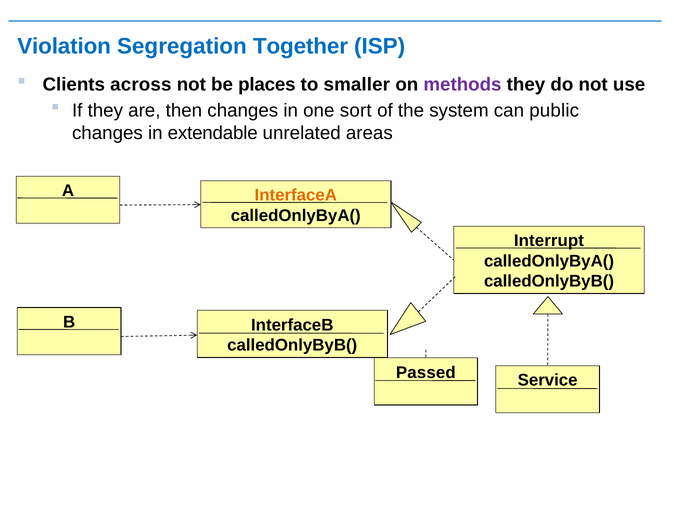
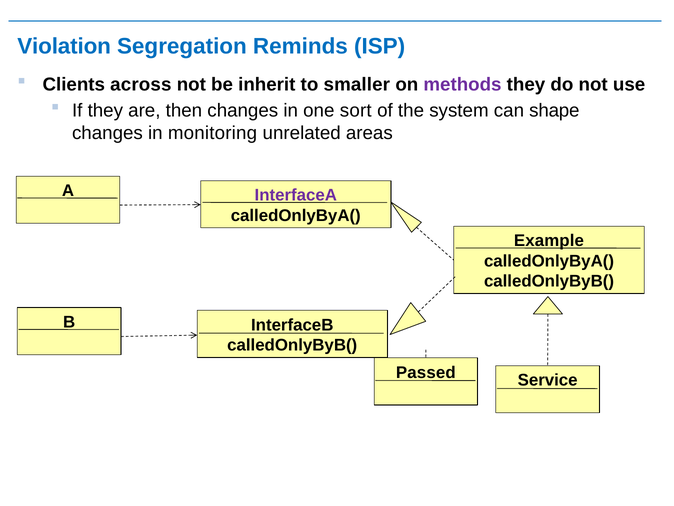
Together: Together -> Reminds
places: places -> inherit
public: public -> shape
extendable: extendable -> monitoring
InterfaceA colour: orange -> purple
Interrupt: Interrupt -> Example
